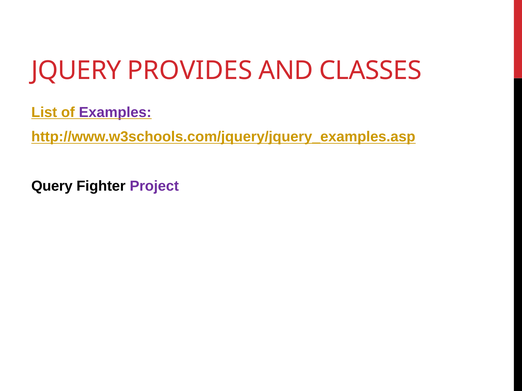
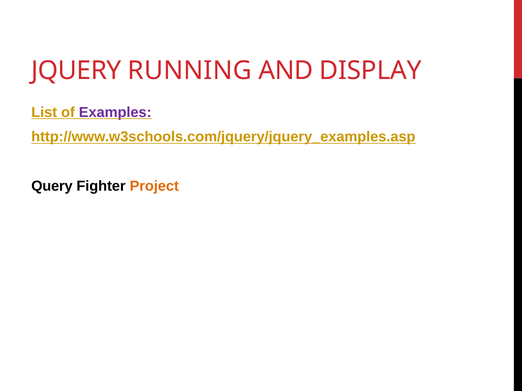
PROVIDES: PROVIDES -> RUNNING
CLASSES: CLASSES -> DISPLAY
Project colour: purple -> orange
